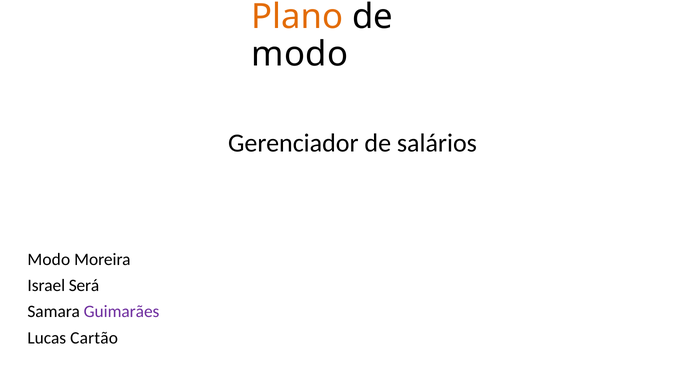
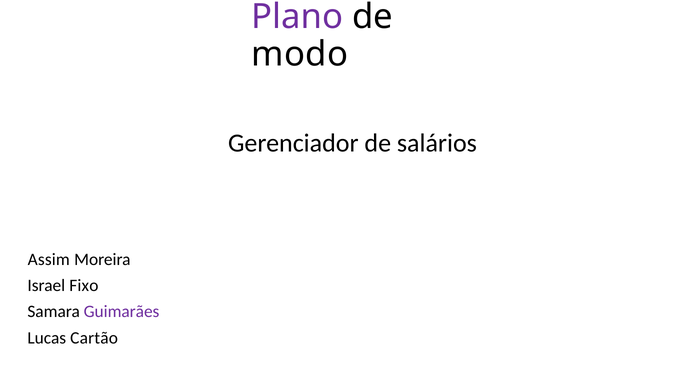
Plano colour: orange -> purple
Modo at (49, 259): Modo -> Assim
Será: Será -> Fixo
